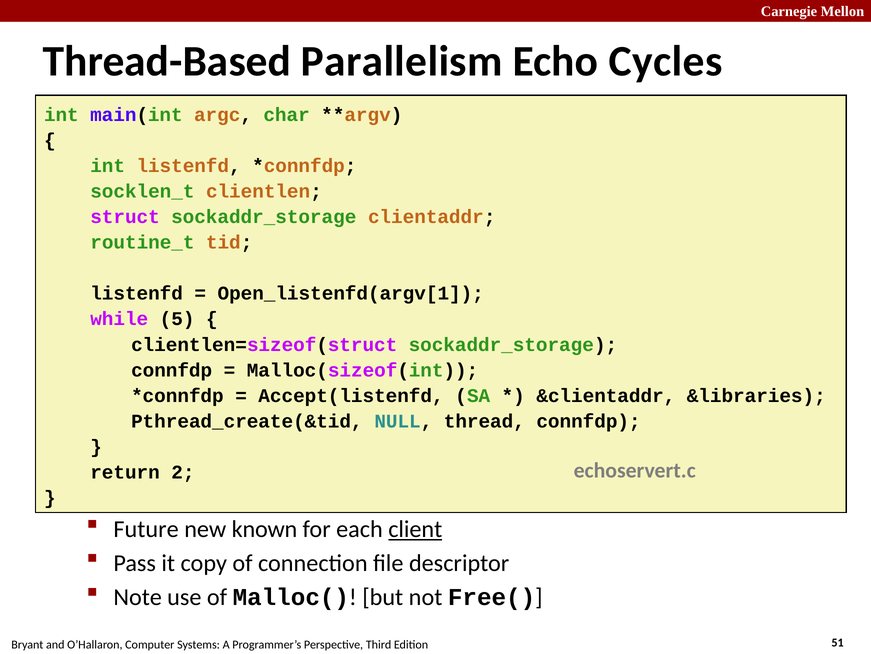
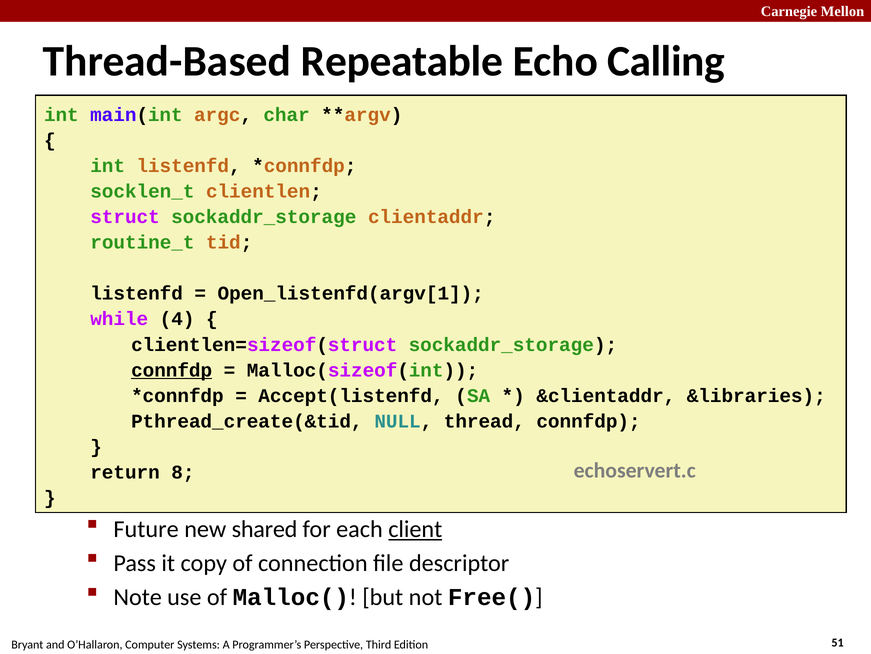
Parallelism: Parallelism -> Repeatable
Cycles: Cycles -> Calling
5: 5 -> 4
connfdp at (172, 370) underline: none -> present
2: 2 -> 8
known: known -> shared
